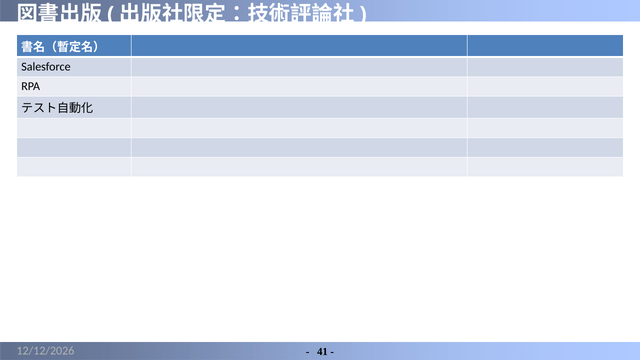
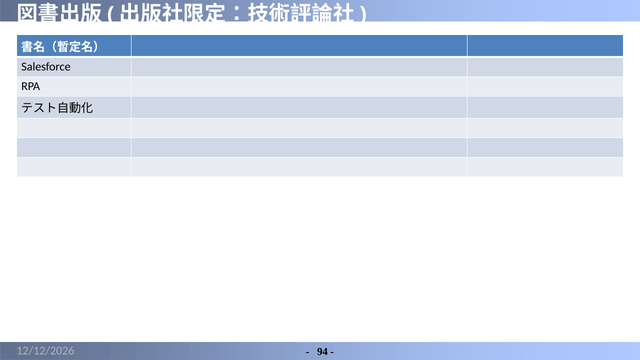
41: 41 -> 94
